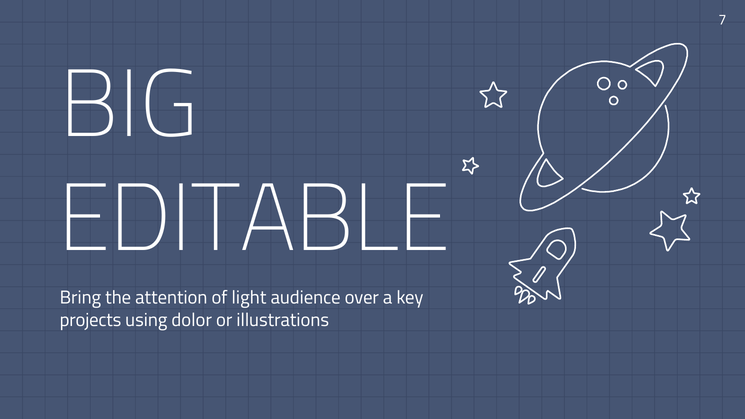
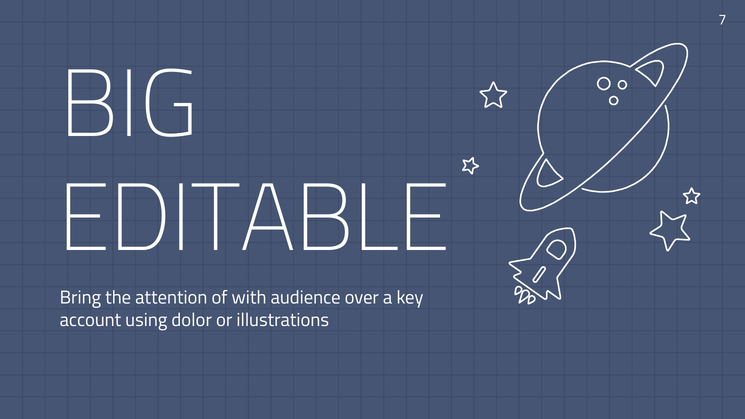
light: light -> with
projects: projects -> account
